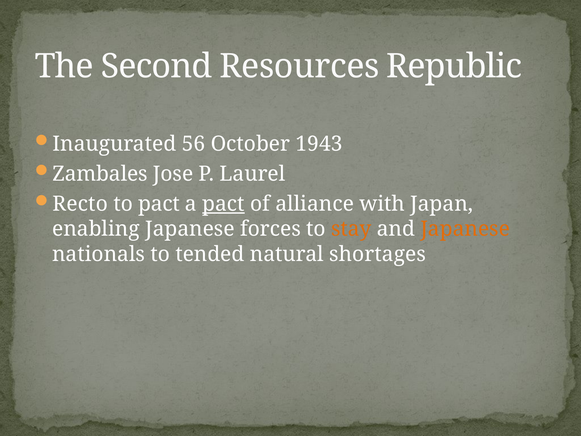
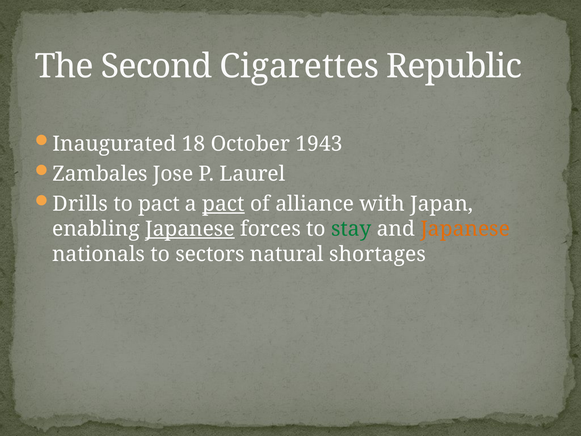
Resources: Resources -> Cigarettes
56: 56 -> 18
Recto: Recto -> Drills
Japanese at (190, 229) underline: none -> present
stay colour: orange -> green
tended: tended -> sectors
